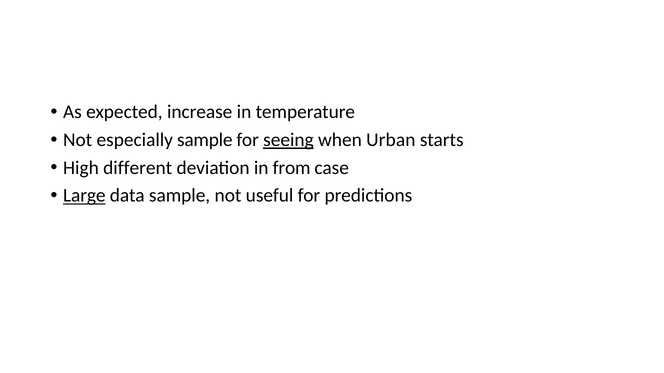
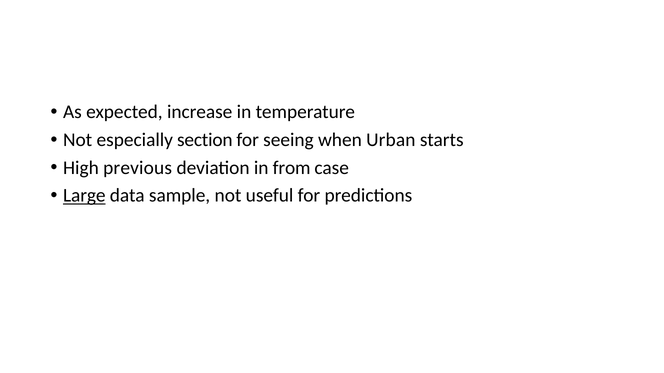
especially sample: sample -> section
seeing underline: present -> none
different: different -> previous
